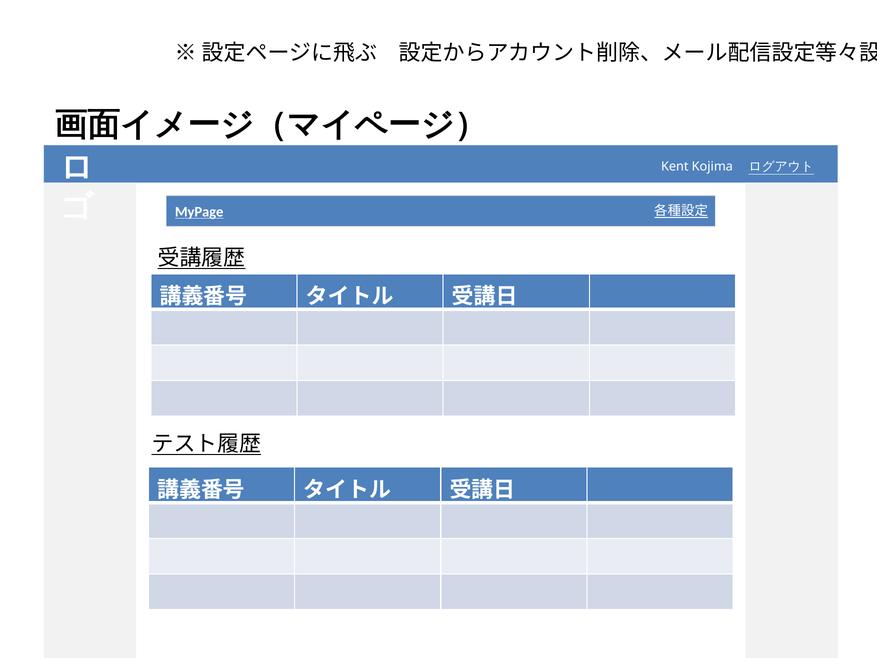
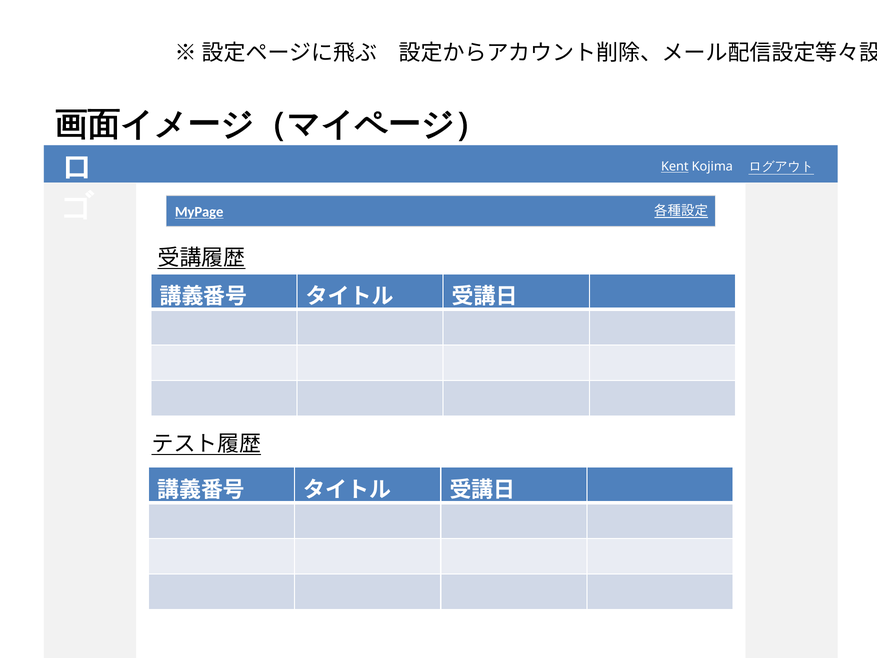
Kent underline: none -> present
